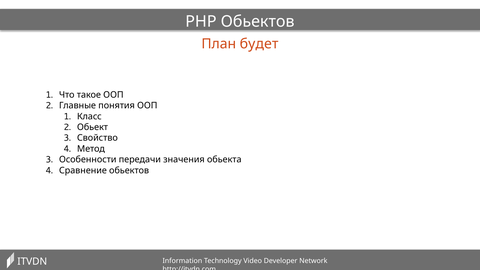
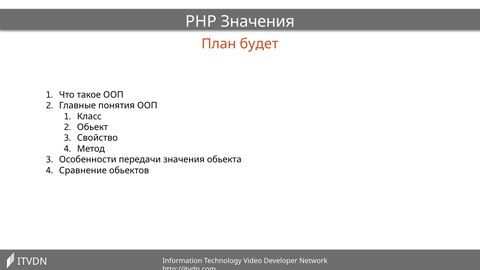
PHP Обьектов: Обьектов -> Значения
